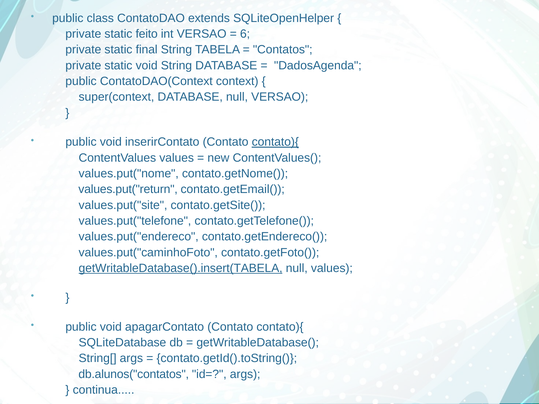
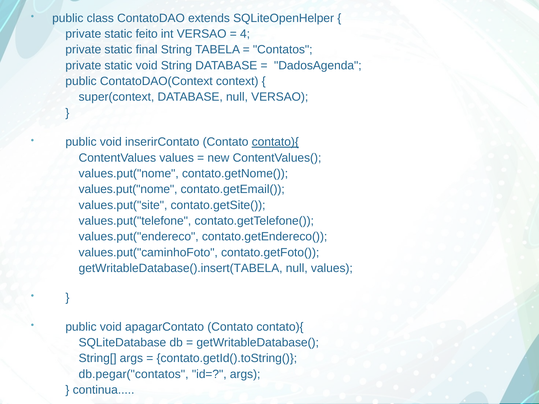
6: 6 -> 4
values.put("return at (128, 189): values.put("return -> values.put("nome
getWritableDatabase().insert(TABELA underline: present -> none
db.alunos("contatos: db.alunos("contatos -> db.pegar("contatos
